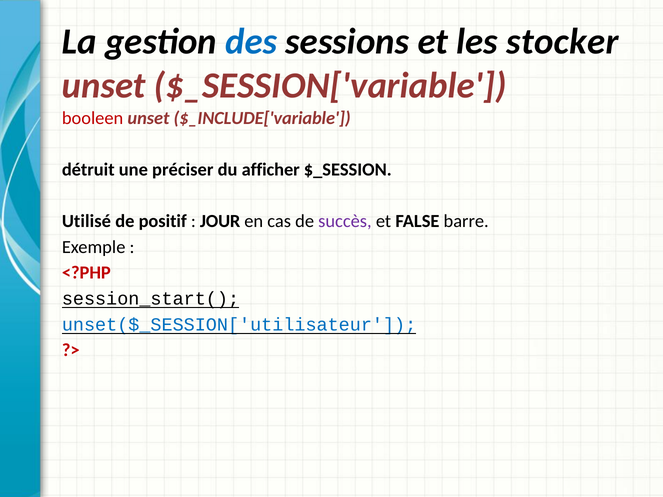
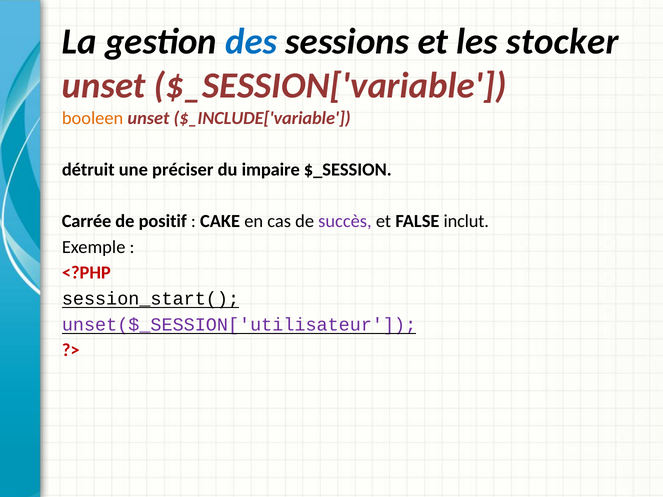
booleen colour: red -> orange
afficher: afficher -> impaire
Utilisé: Utilisé -> Carrée
JOUR: JOUR -> CAKE
barre: barre -> inclut
unset($_SESSION['utilisateur colour: blue -> purple
